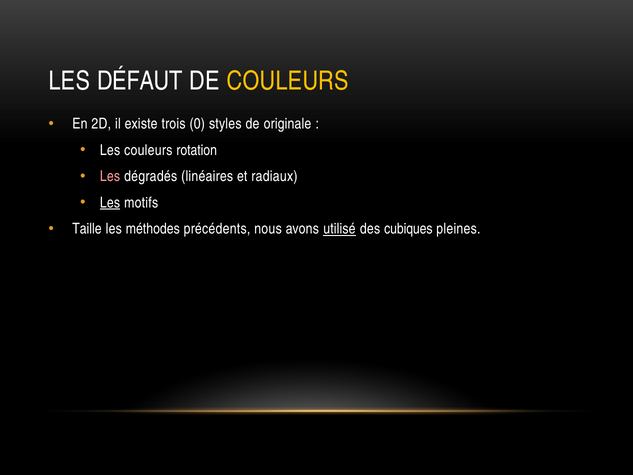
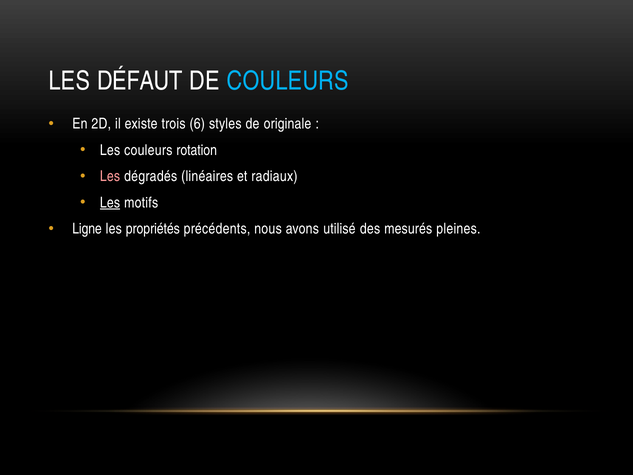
COULEURS at (288, 81) colour: yellow -> light blue
0: 0 -> 6
Taille: Taille -> Ligne
méthodes: méthodes -> propriétés
utilisé underline: present -> none
cubiques: cubiques -> mesurés
